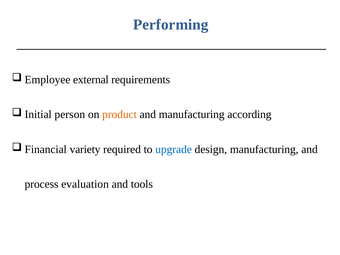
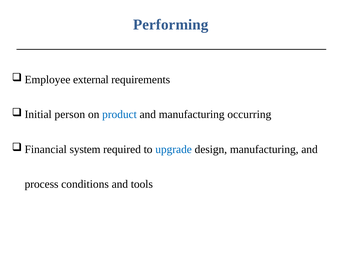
product colour: orange -> blue
according: according -> occurring
variety: variety -> system
evaluation: evaluation -> conditions
